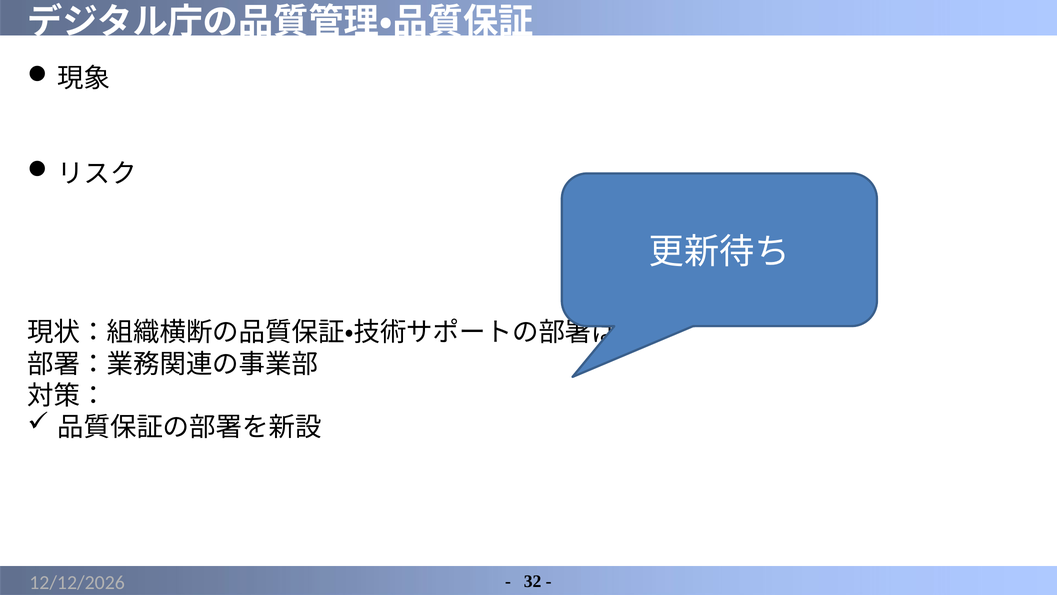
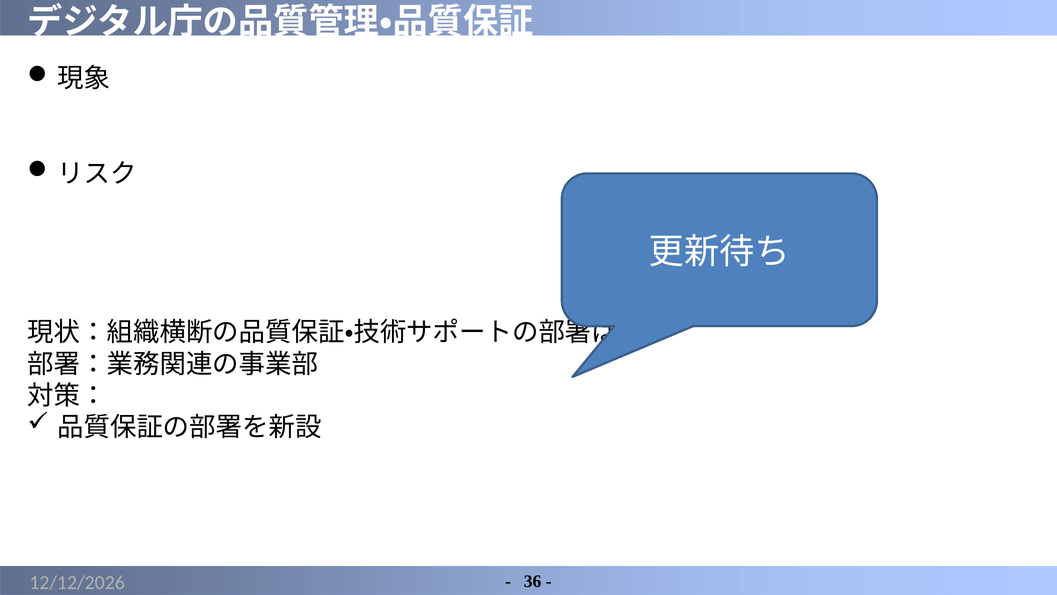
32: 32 -> 36
